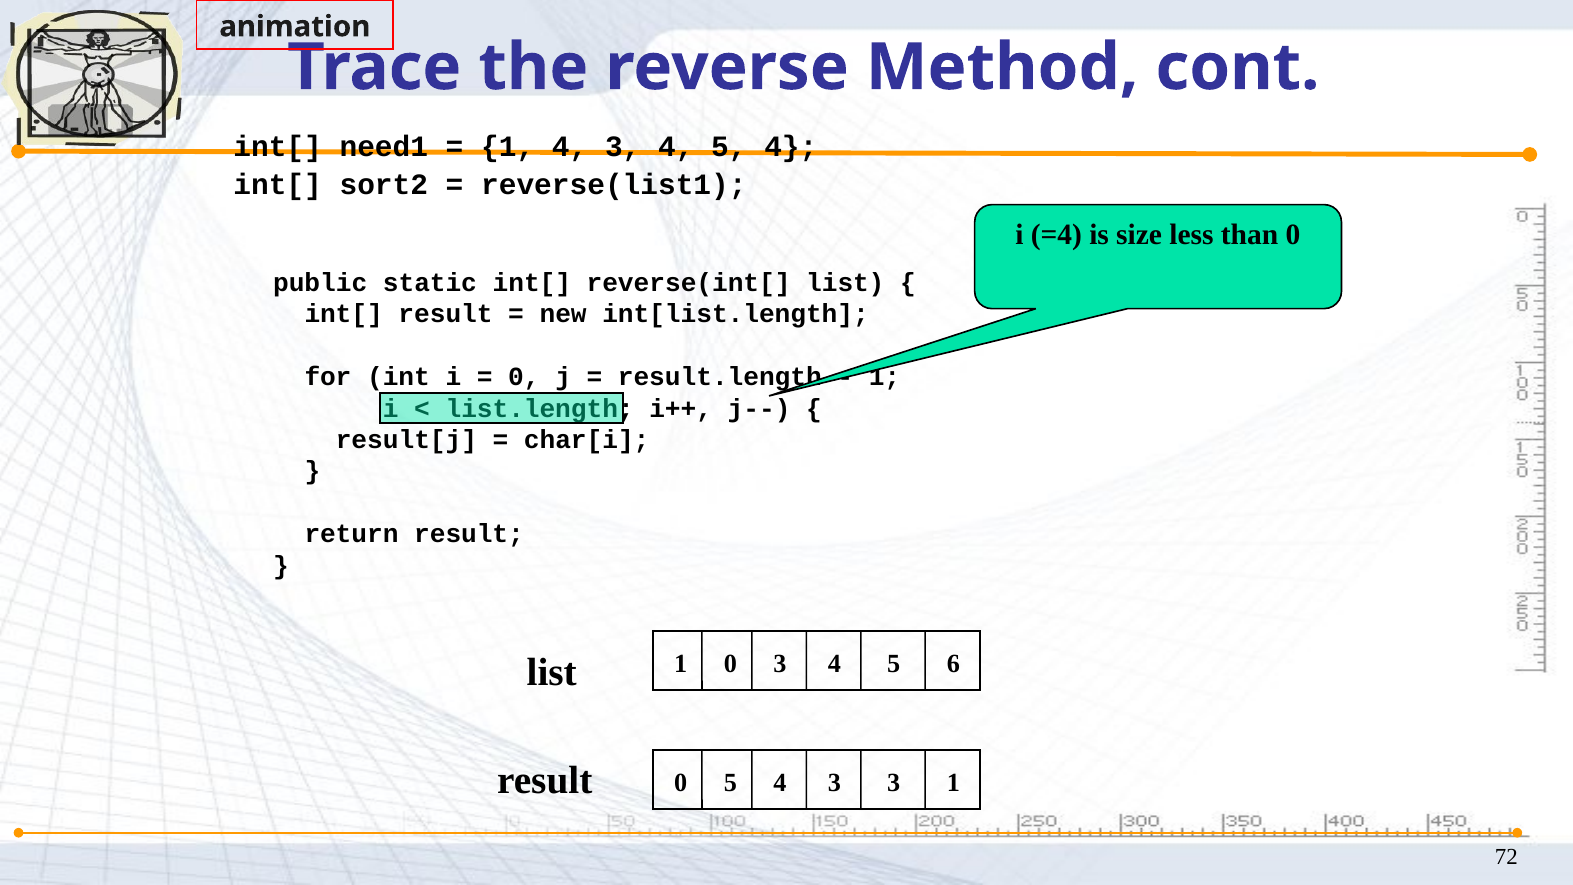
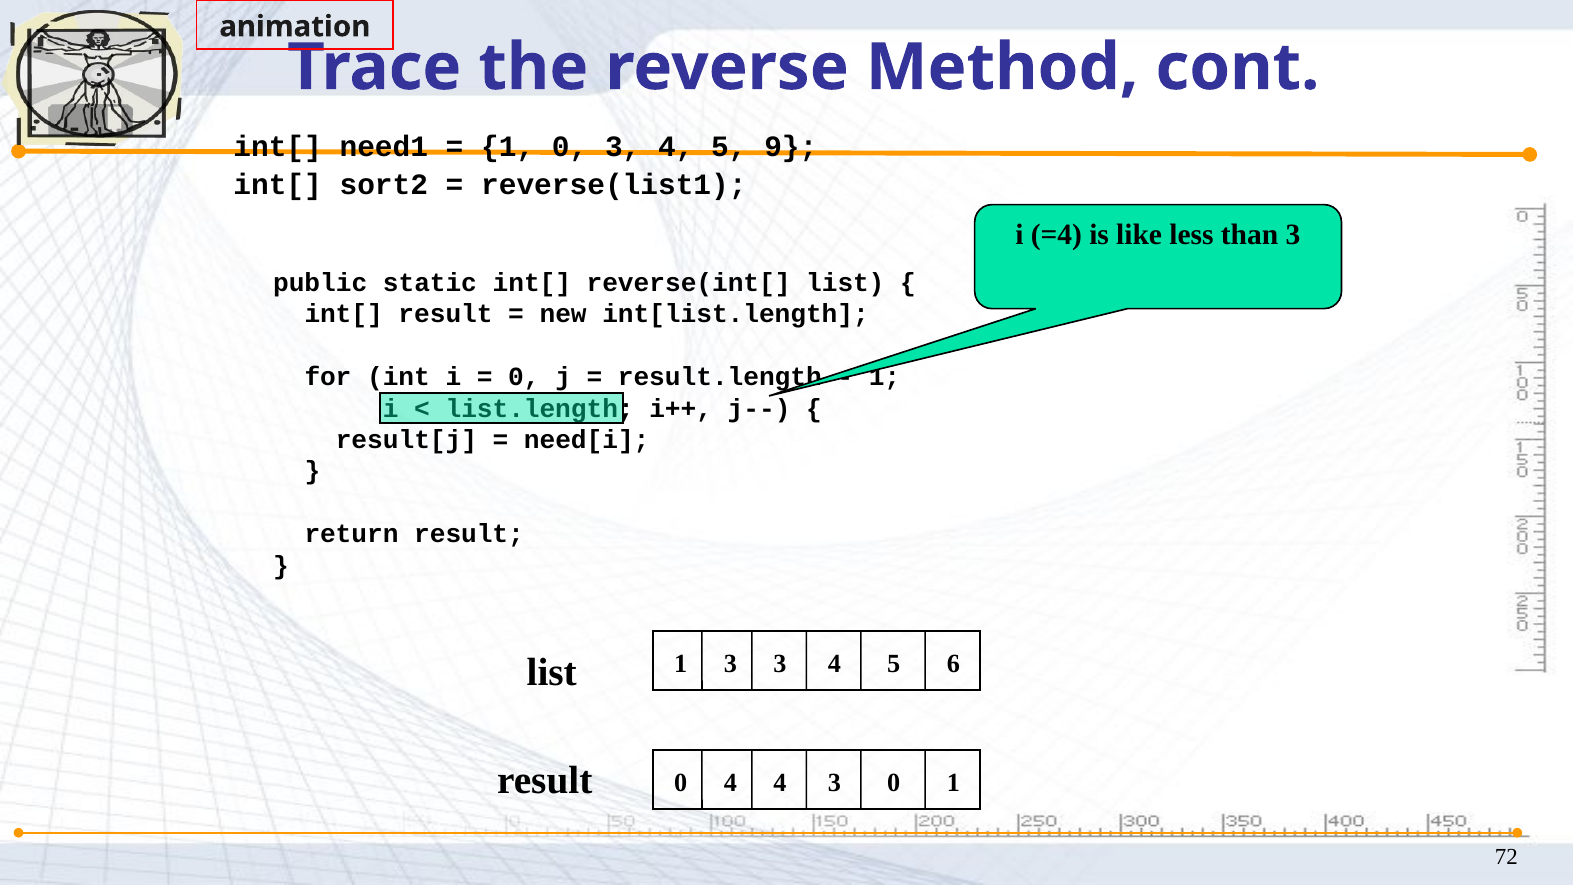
1 4: 4 -> 0
4 5 4: 4 -> 9
size: size -> like
than 0: 0 -> 3
char[i: char[i -> need[i
1 0: 0 -> 3
0 5: 5 -> 4
3 3: 3 -> 0
